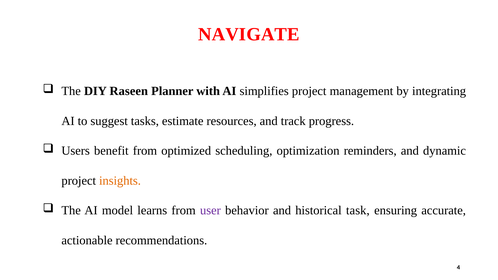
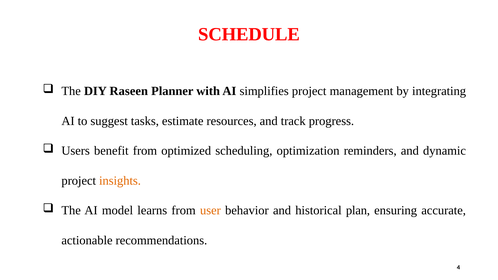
NAVIGATE: NAVIGATE -> SCHEDULE
user colour: purple -> orange
task: task -> plan
